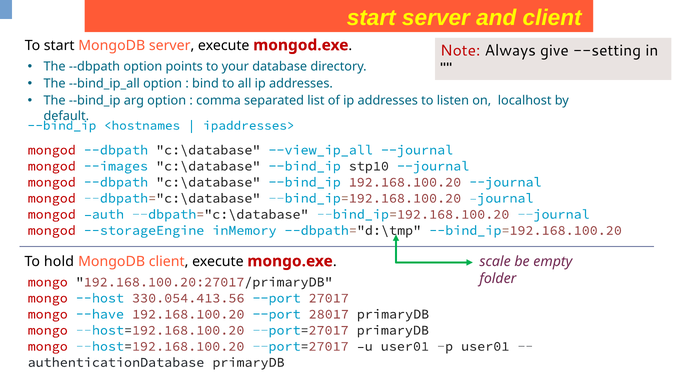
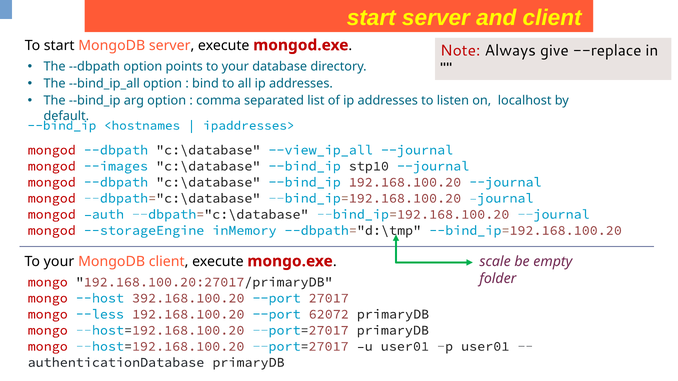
--setting: --setting -> --replace
hold at (59, 262): hold -> your
330.054.413.56: 330.054.413.56 -> 392.168.100.20
--have: --have -> --less
28017: 28017 -> 62072
